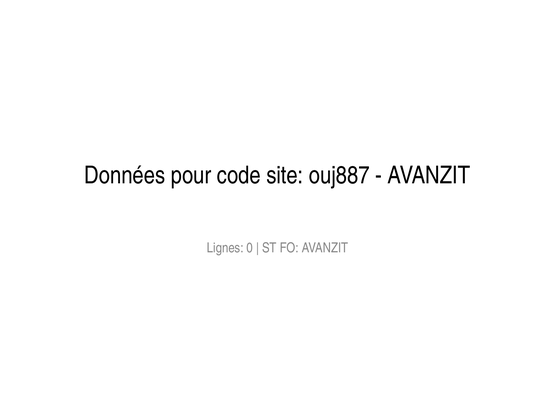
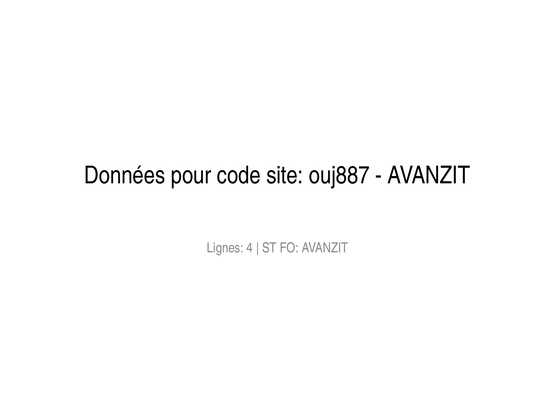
0: 0 -> 4
